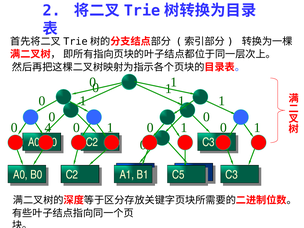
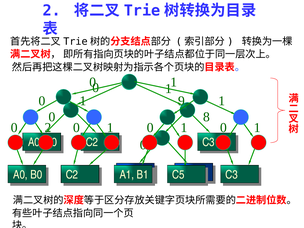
0 1 1: 1 -> 9
0 at (206, 117): 0 -> 8
0 4: 4 -> 2
